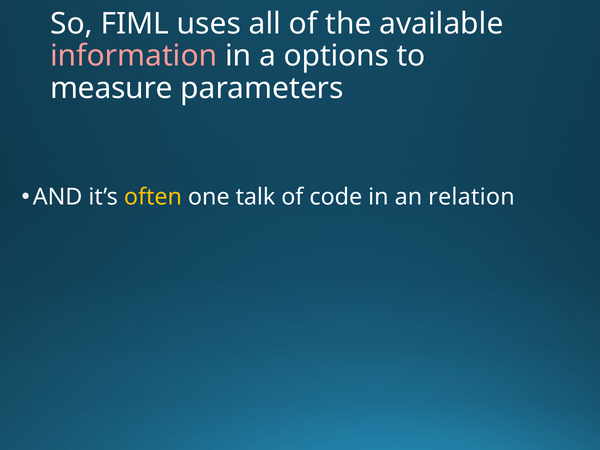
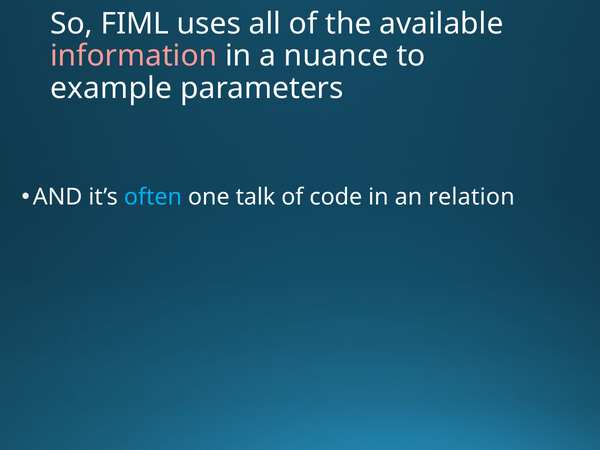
options: options -> nuance
measure: measure -> example
often colour: yellow -> light blue
